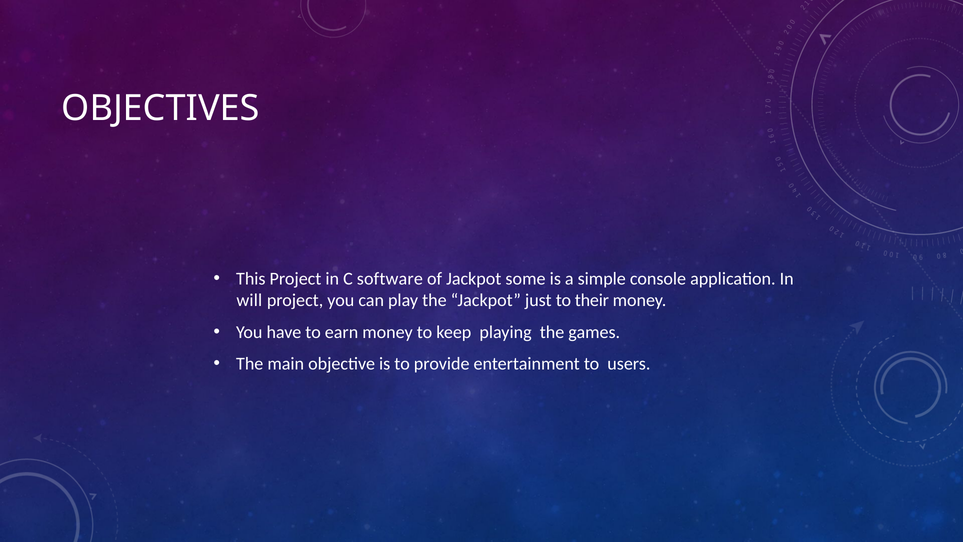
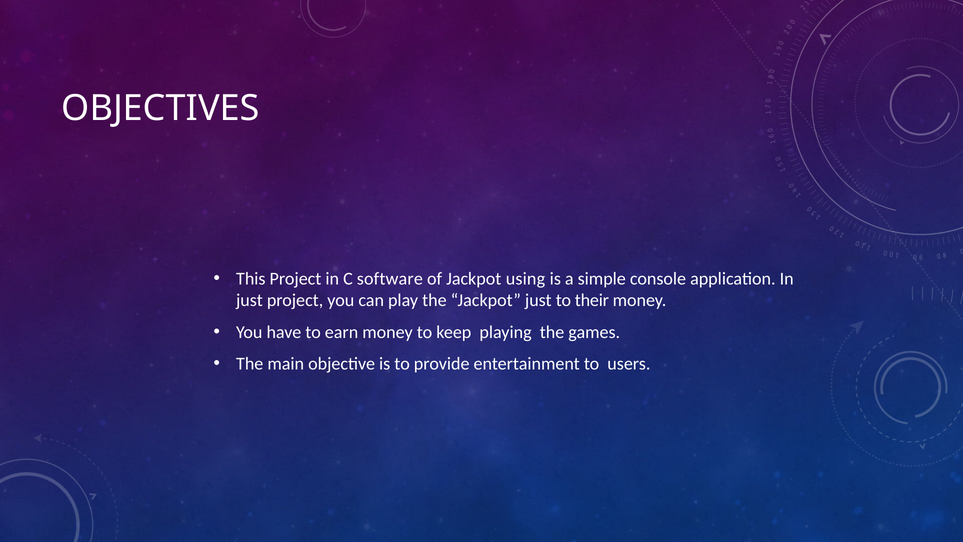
some: some -> using
will at (249, 300): will -> just
